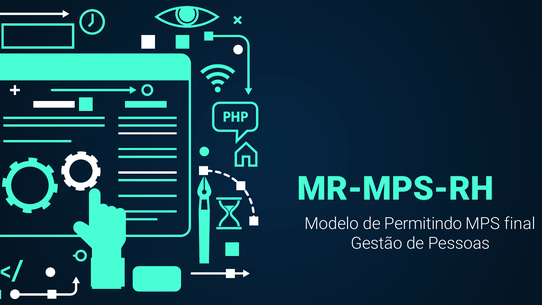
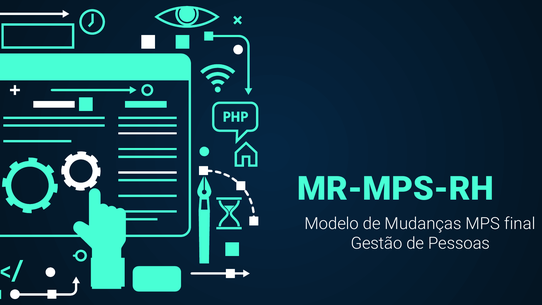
Permitindo: Permitindo -> Mudanças
